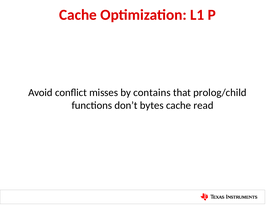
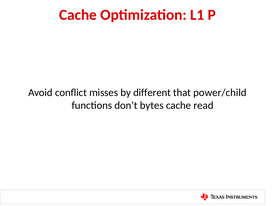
contains: contains -> different
prolog/child: prolog/child -> power/child
